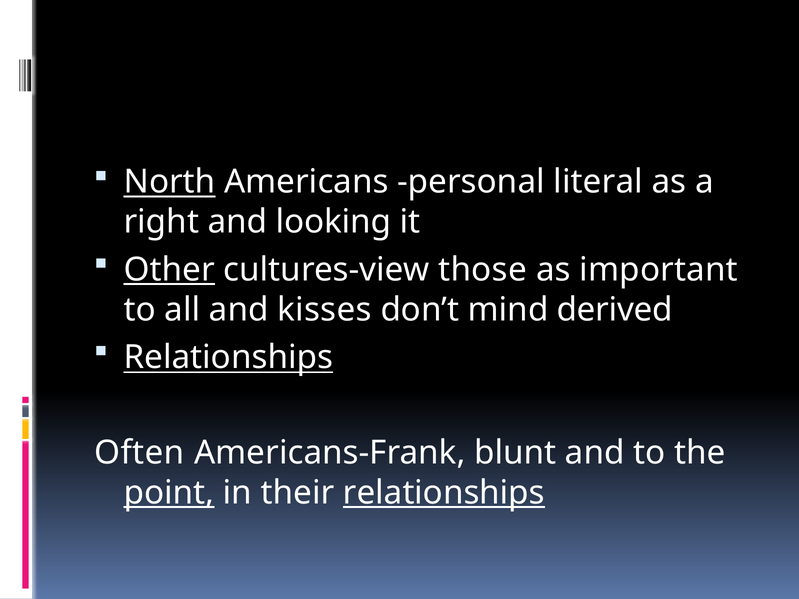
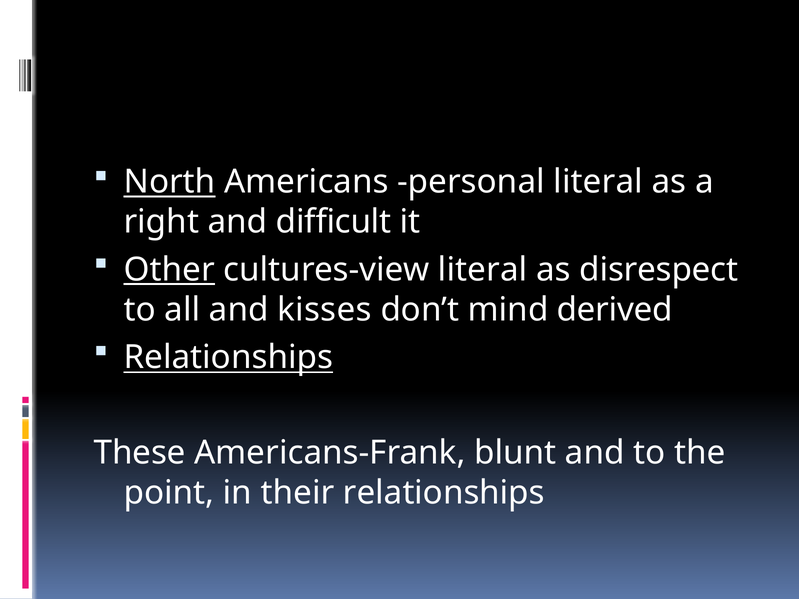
looking: looking -> difficult
cultures-view those: those -> literal
important: important -> disrespect
Often: Often -> These
point underline: present -> none
relationships at (444, 493) underline: present -> none
